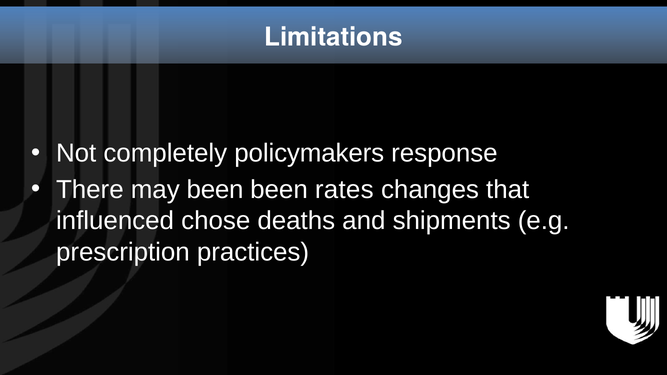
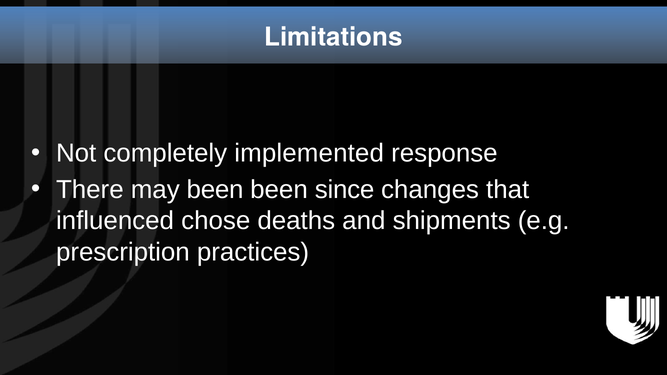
policymakers: policymakers -> implemented
rates: rates -> since
